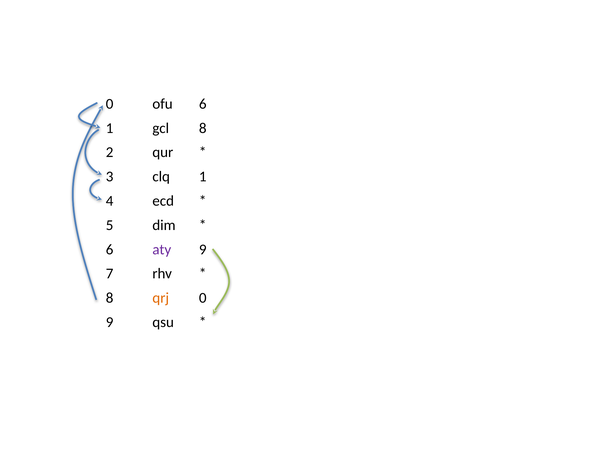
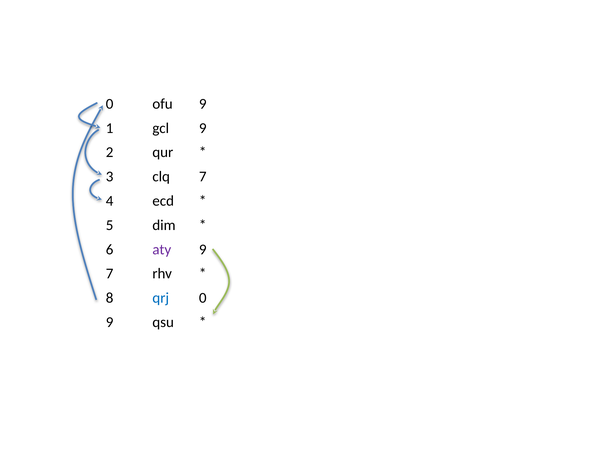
ofu 6: 6 -> 9
gcl 8: 8 -> 9
clq 1: 1 -> 7
qrj colour: orange -> blue
